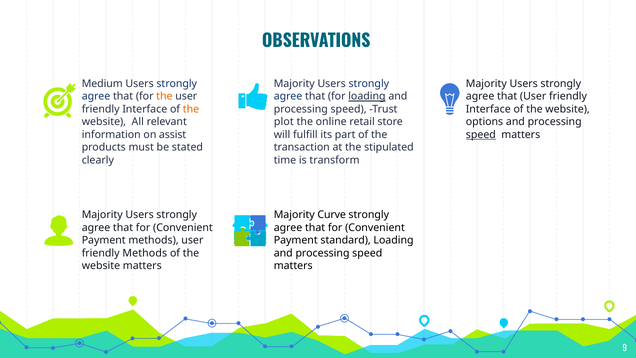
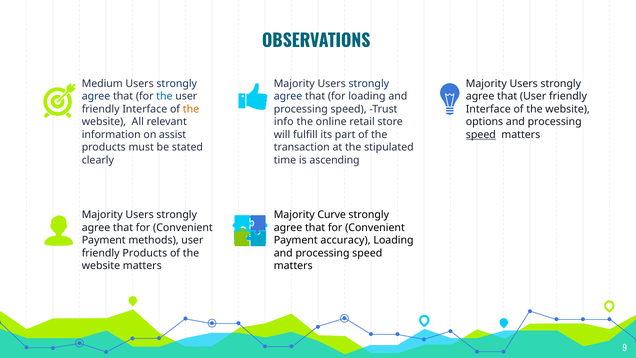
the at (164, 96) colour: orange -> blue
loading at (367, 96) underline: present -> none
plot: plot -> info
transform: transform -> ascending
standard: standard -> accuracy
friendly Methods: Methods -> Products
